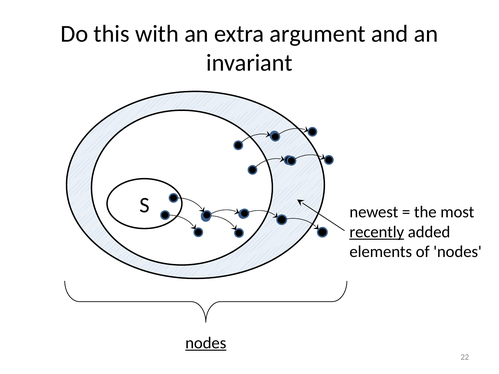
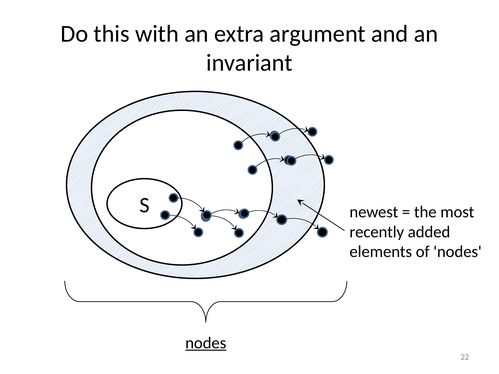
recently underline: present -> none
